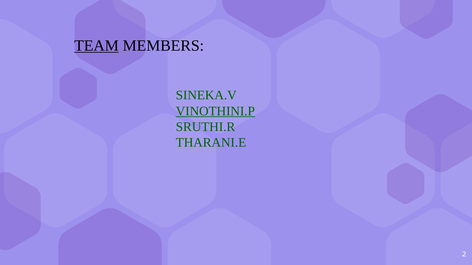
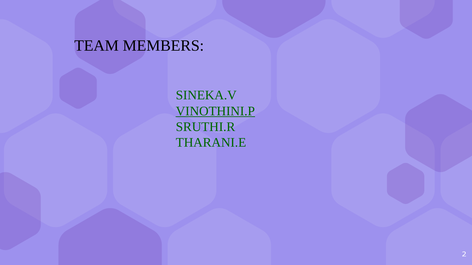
TEAM underline: present -> none
